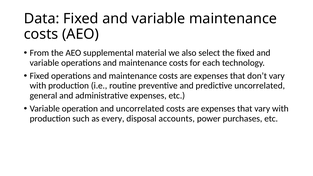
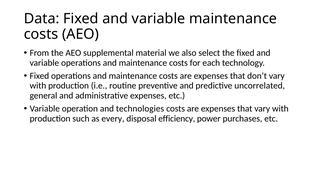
and uncorrelated: uncorrelated -> technologies
accounts: accounts -> efficiency
